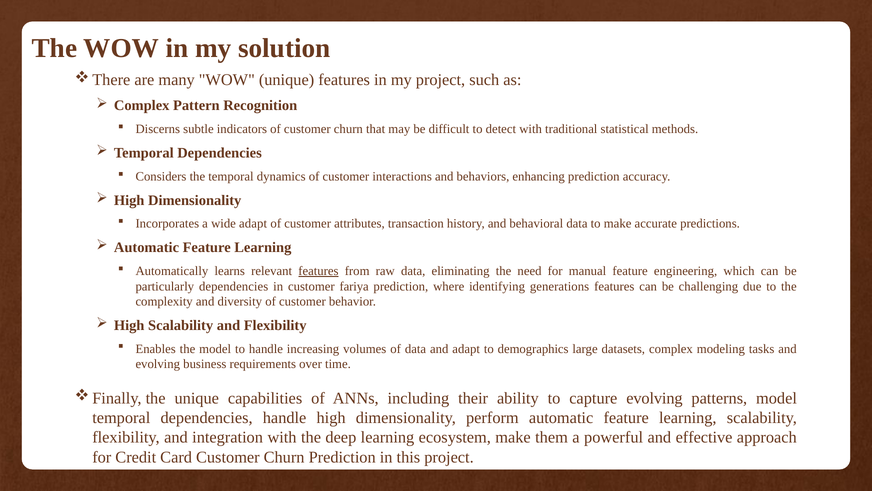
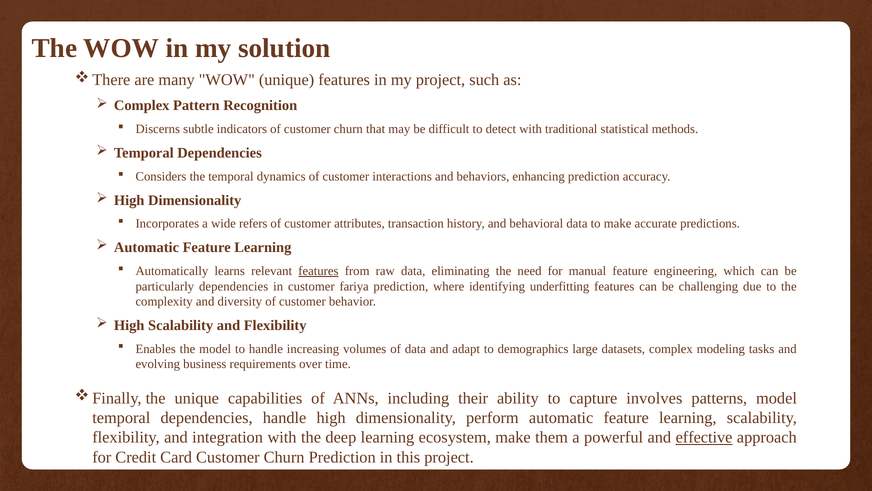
wide adapt: adapt -> refers
generations: generations -> underfitting
capture evolving: evolving -> involves
effective underline: none -> present
